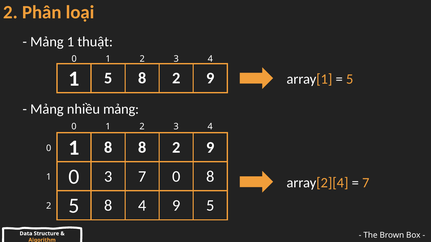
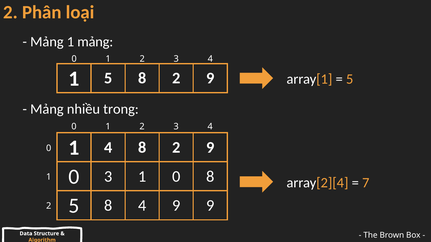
1 thuật: thuật -> mảng
nhiều mảng: mảng -> trong
1 8: 8 -> 4
3 7: 7 -> 1
9 5: 5 -> 9
